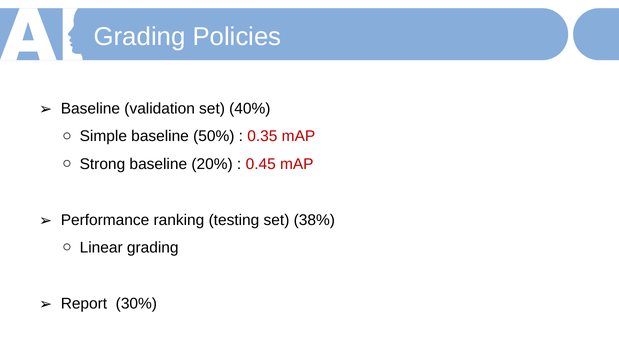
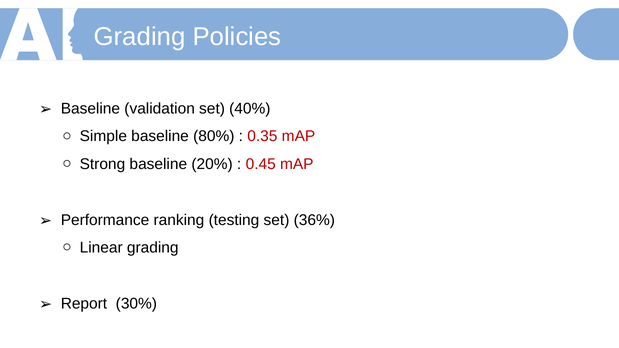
50%: 50% -> 80%
38%: 38% -> 36%
